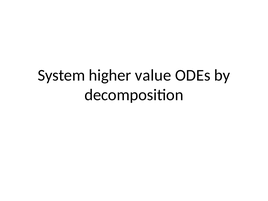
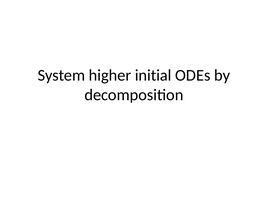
value: value -> initial
